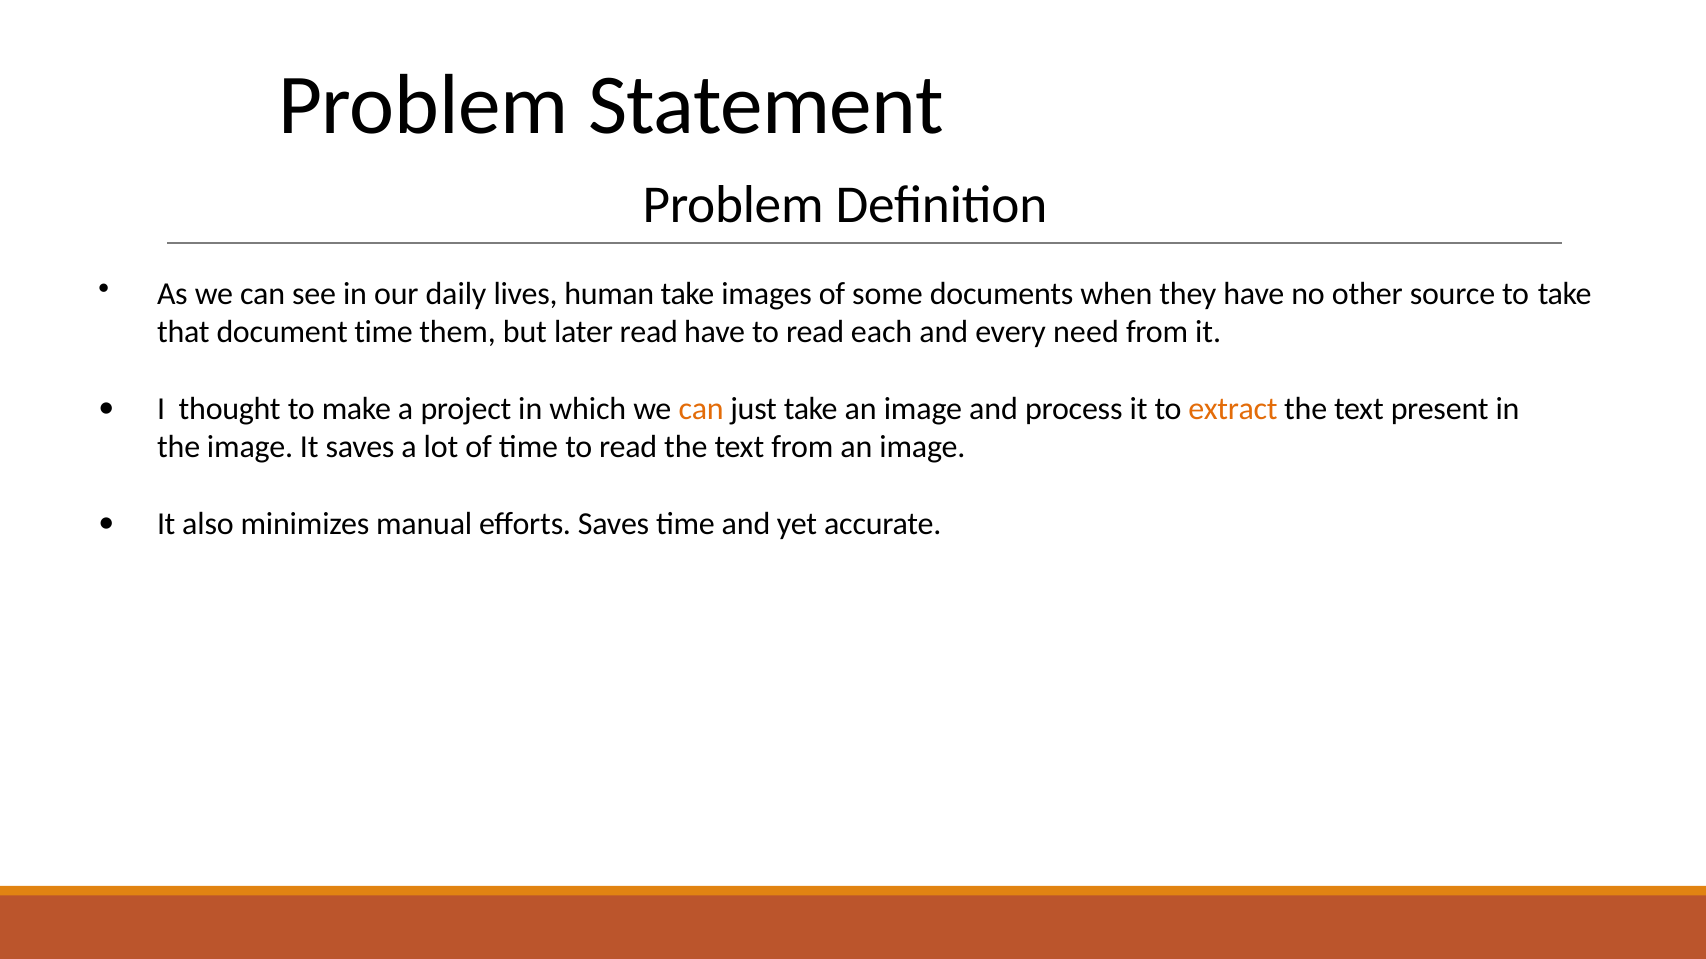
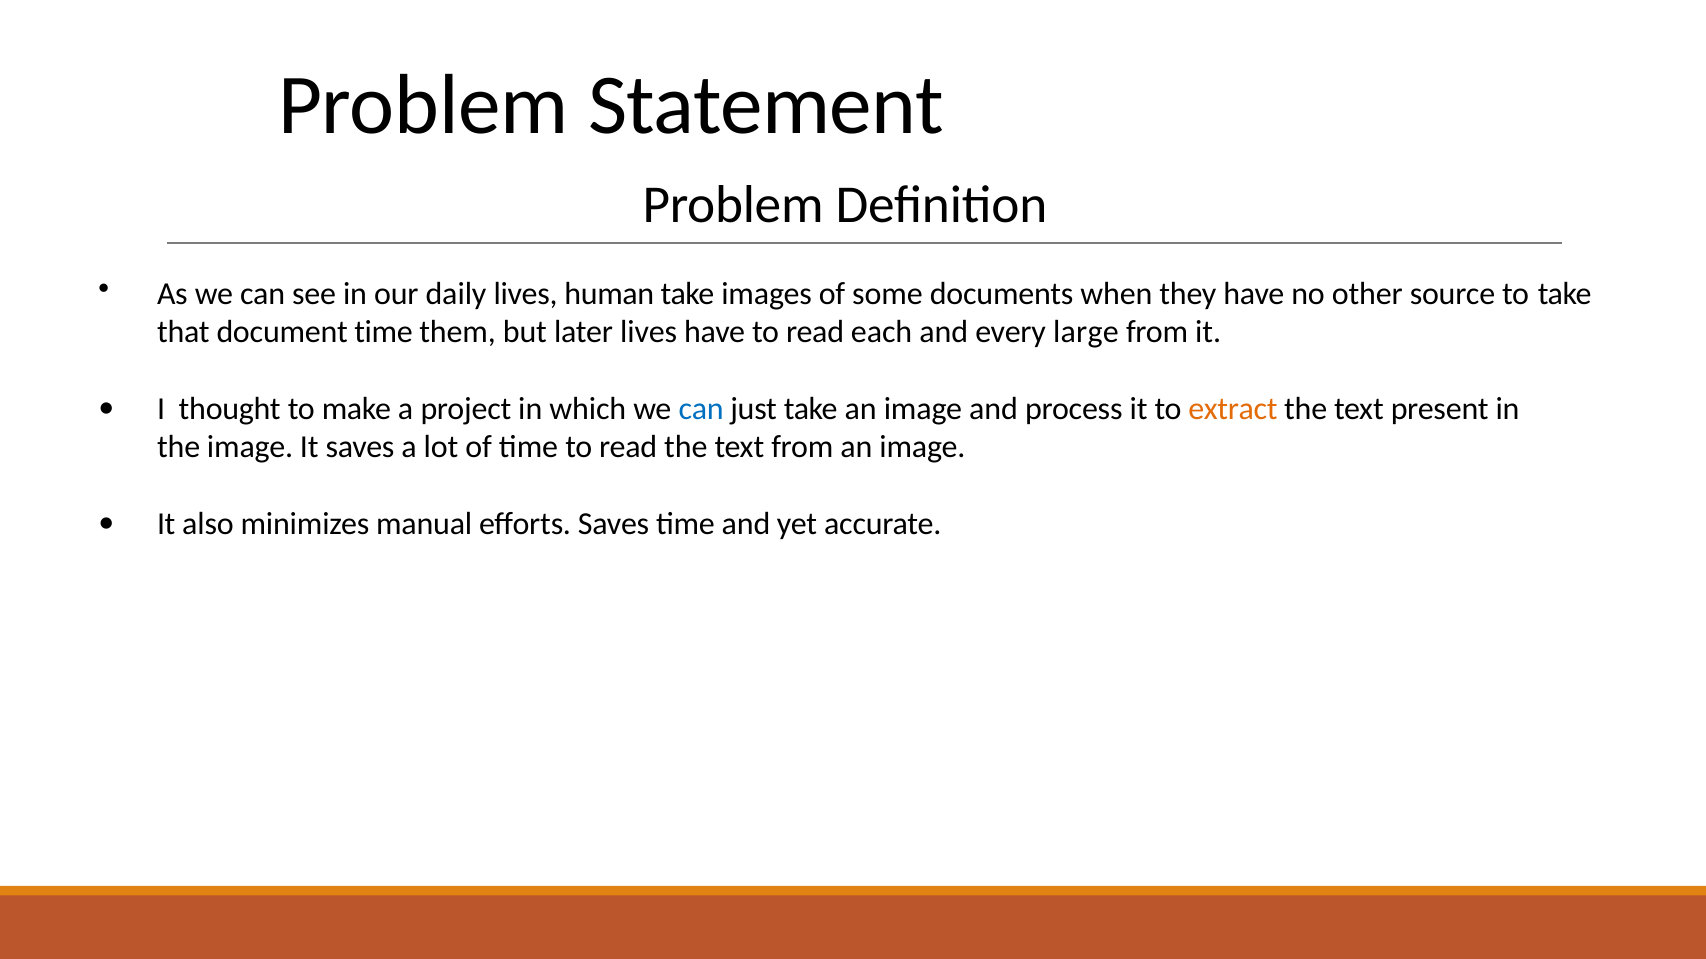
later read: read -> lives
need: need -> large
can at (701, 409) colour: orange -> blue
